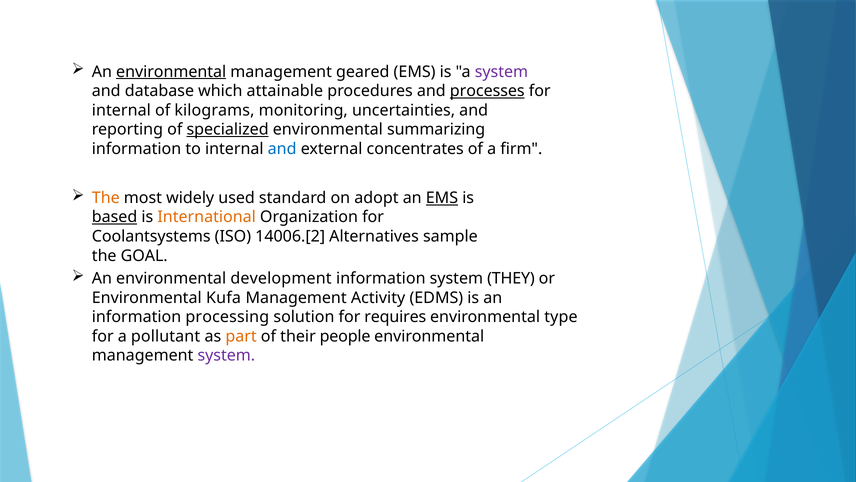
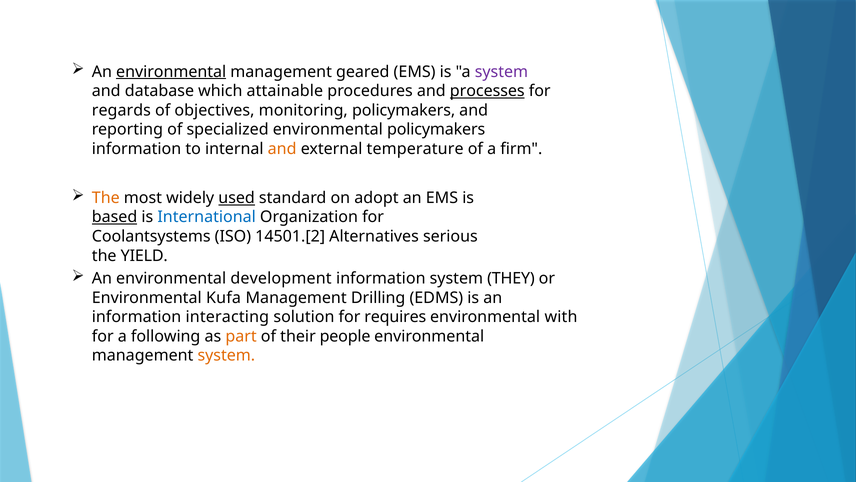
internal at (121, 110): internal -> regards
kilograms: kilograms -> objectives
monitoring uncertainties: uncertainties -> policymakers
specialized underline: present -> none
environmental summarizing: summarizing -> policymakers
and at (282, 149) colour: blue -> orange
concentrates: concentrates -> temperature
used underline: none -> present
EMS at (442, 198) underline: present -> none
International colour: orange -> blue
14006.[2: 14006.[2 -> 14501.[2
sample: sample -> serious
GOAL: GOAL -> YIELD
Activity: Activity -> Drilling
processing: processing -> interacting
type: type -> with
pollutant: pollutant -> following
system at (226, 355) colour: purple -> orange
